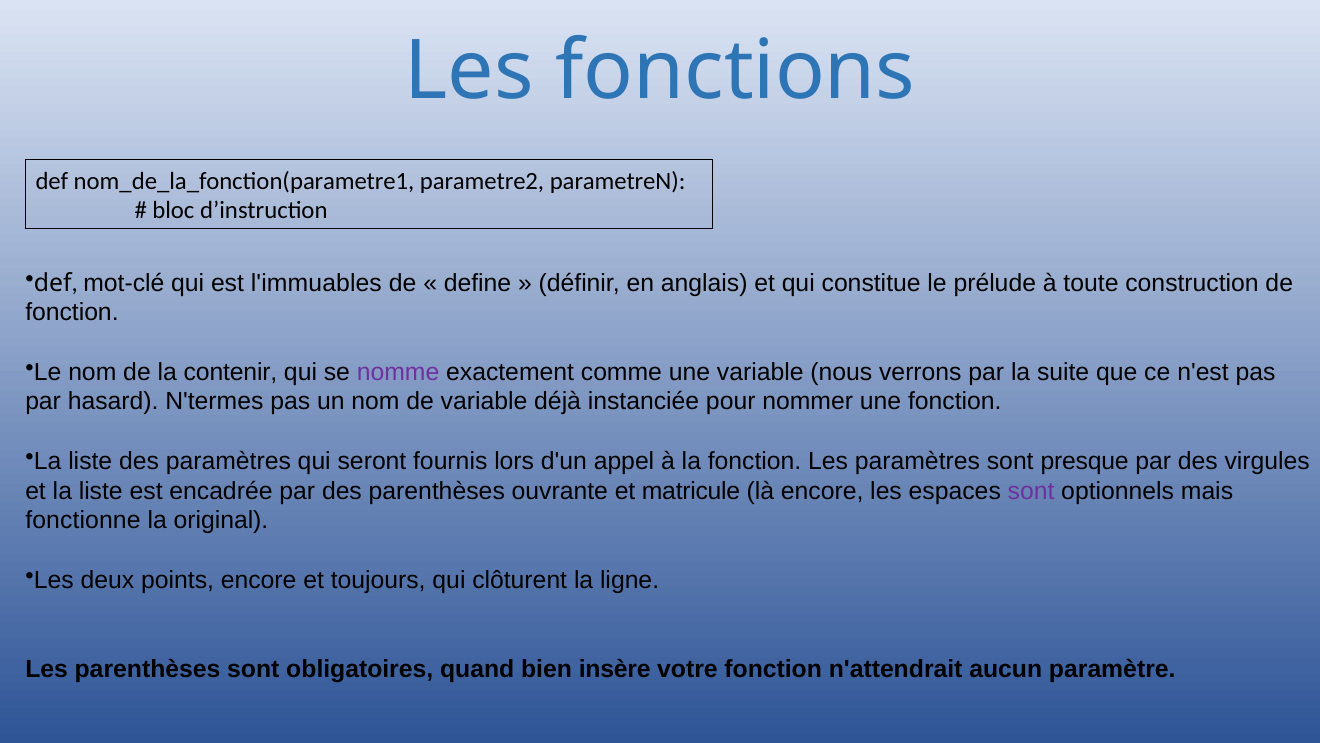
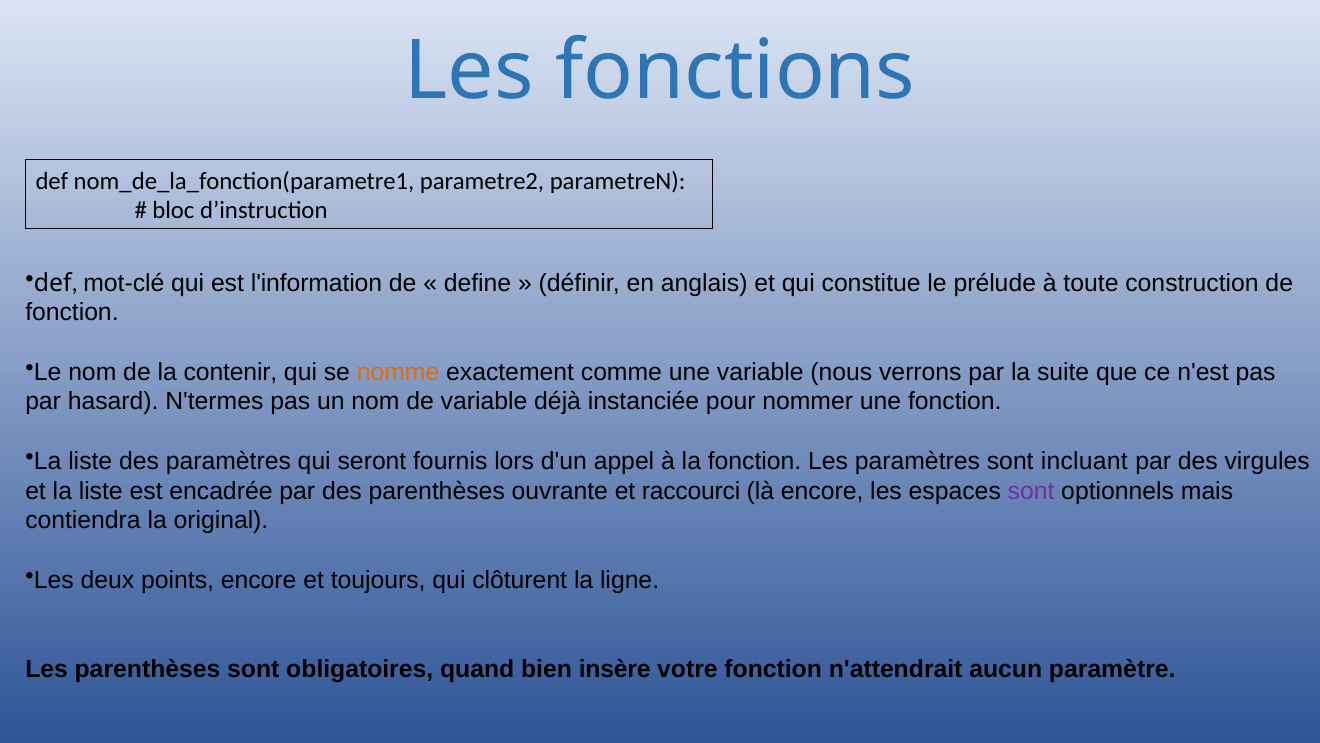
l'immuables: l'immuables -> l'information
nomme colour: purple -> orange
presque: presque -> incluant
matricule: matricule -> raccourci
fonctionne: fonctionne -> contiendra
